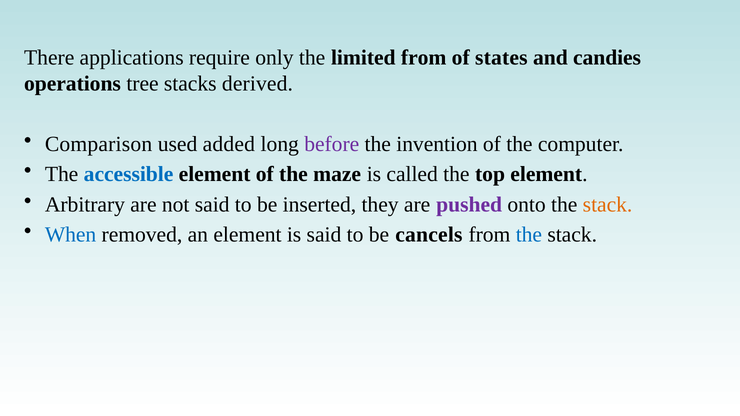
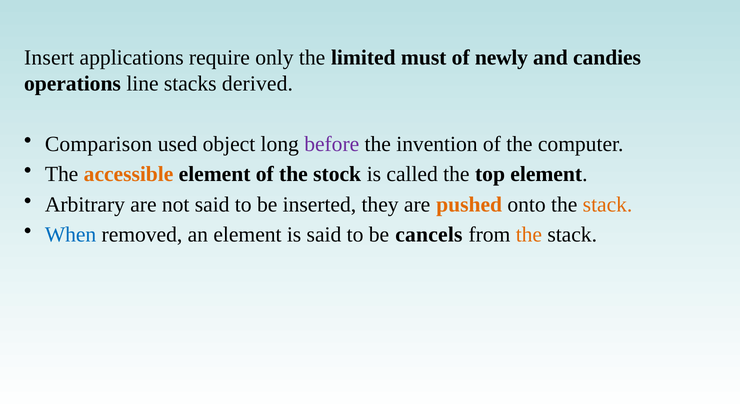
There: There -> Insert
limited from: from -> must
states: states -> newly
tree: tree -> line
added: added -> object
accessible colour: blue -> orange
maze: maze -> stock
pushed colour: purple -> orange
the at (529, 235) colour: blue -> orange
